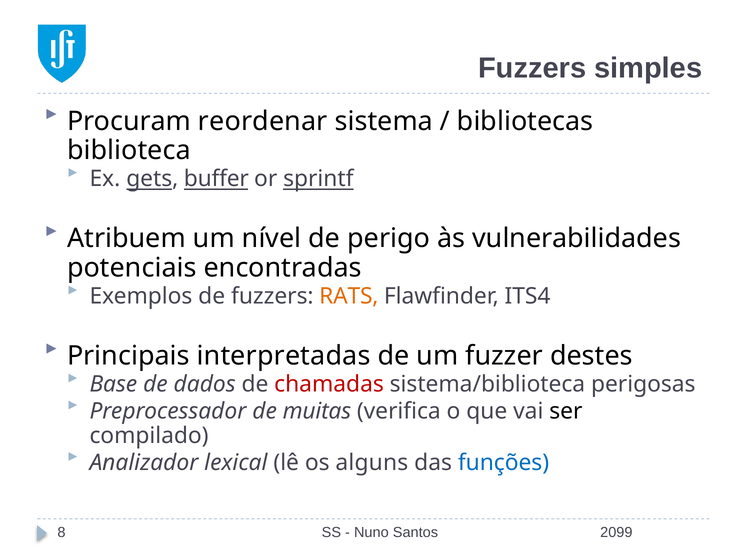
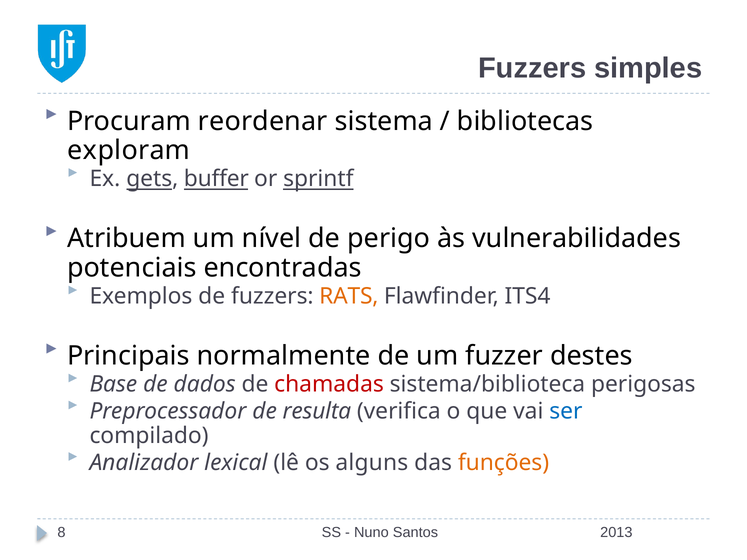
biblioteca: biblioteca -> exploram
interpretadas: interpretadas -> normalmente
muitas: muitas -> resulta
ser colour: black -> blue
funções colour: blue -> orange
2099: 2099 -> 2013
